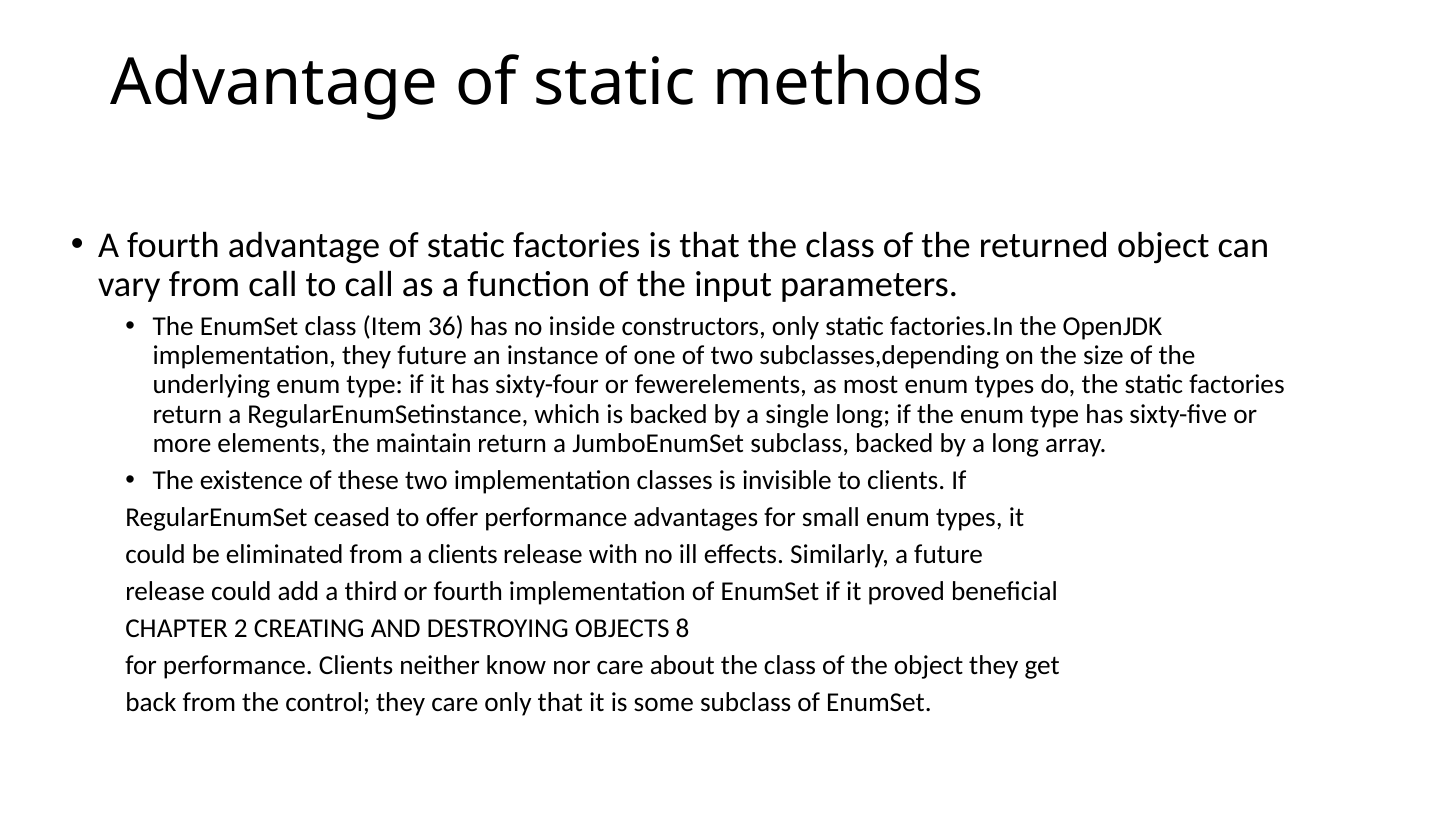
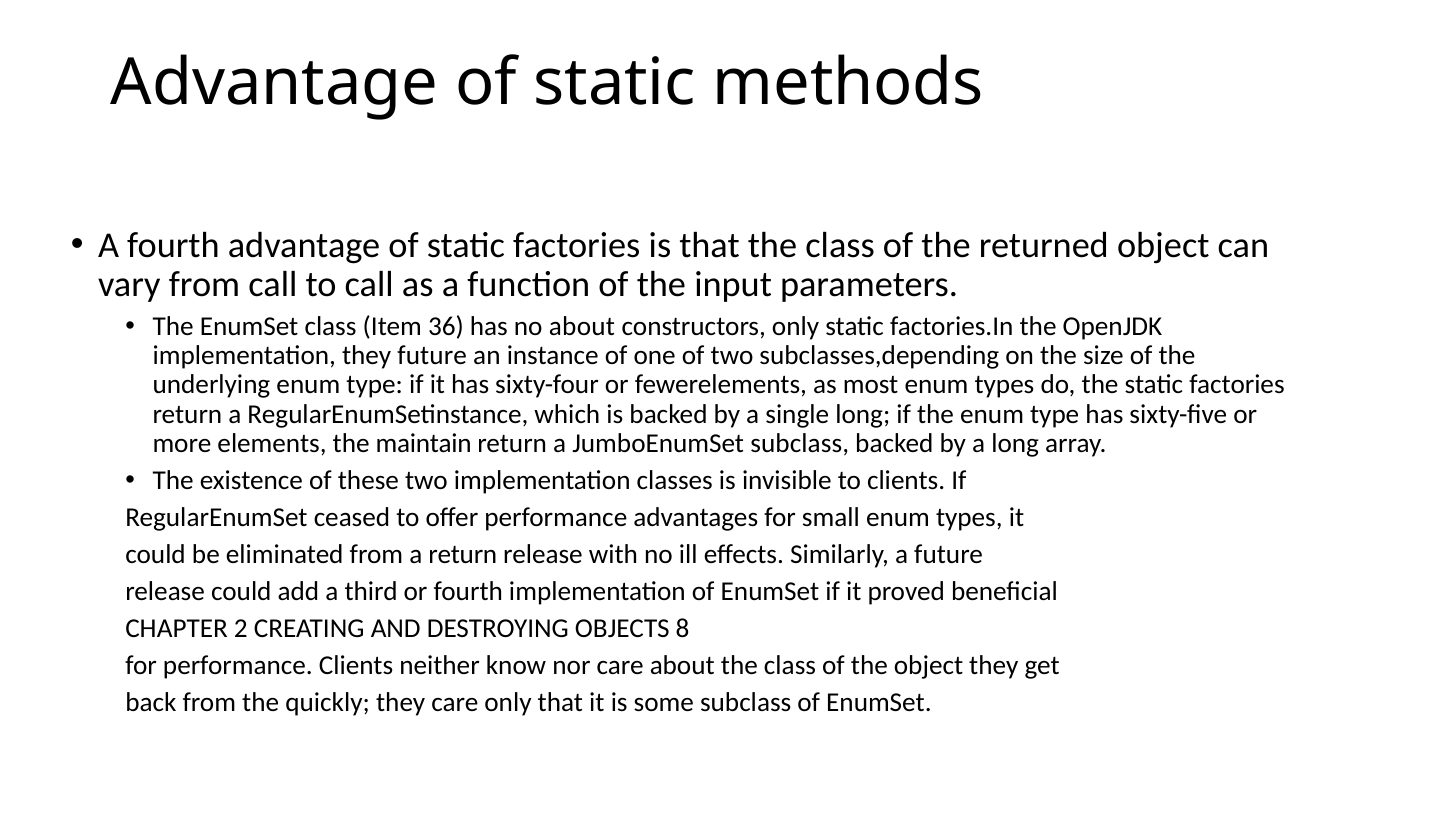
no inside: inside -> about
a clients: clients -> return
control: control -> quickly
